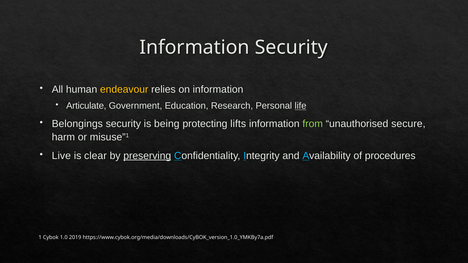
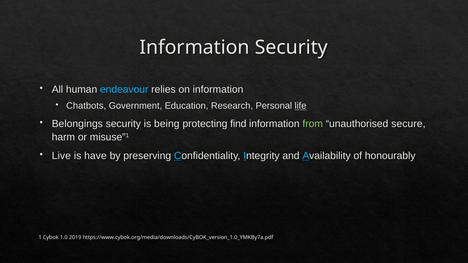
endeavour colour: yellow -> light blue
Articulate: Articulate -> Chatbots
lifts: lifts -> find
clear: clear -> have
preserving underline: present -> none
procedures: procedures -> honourably
